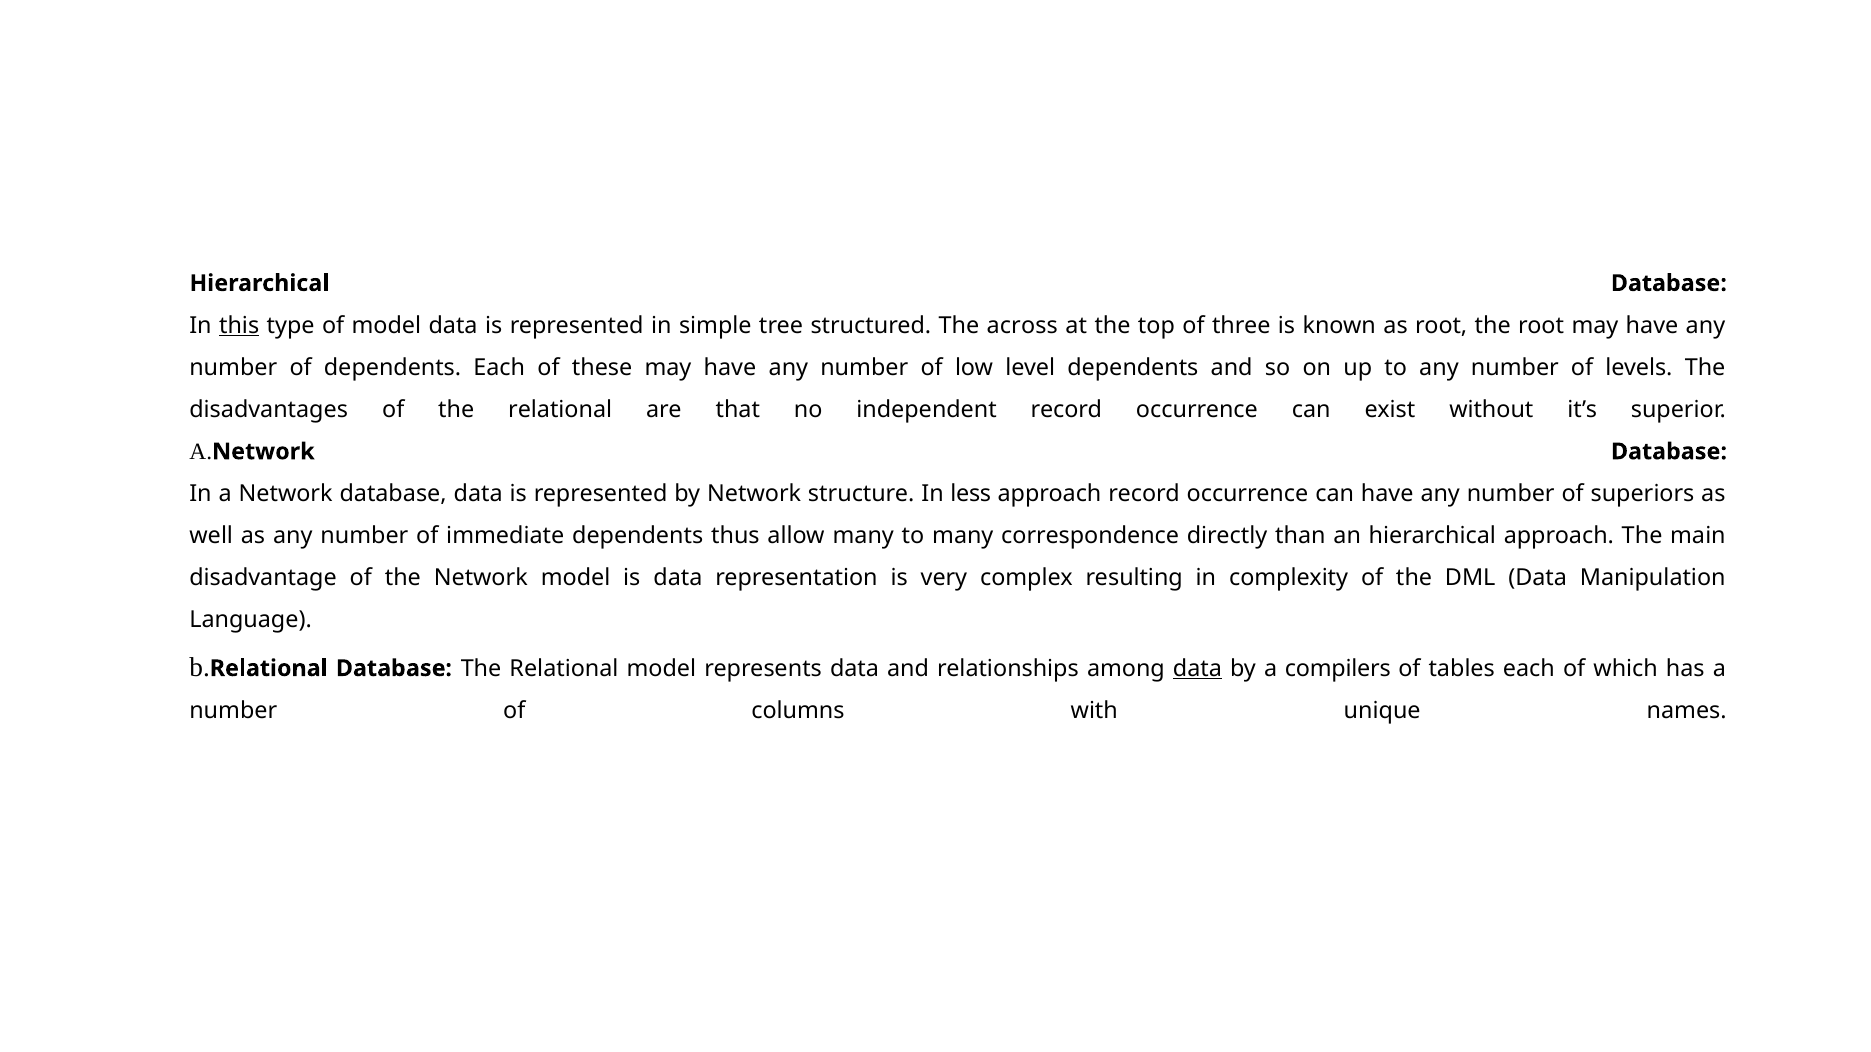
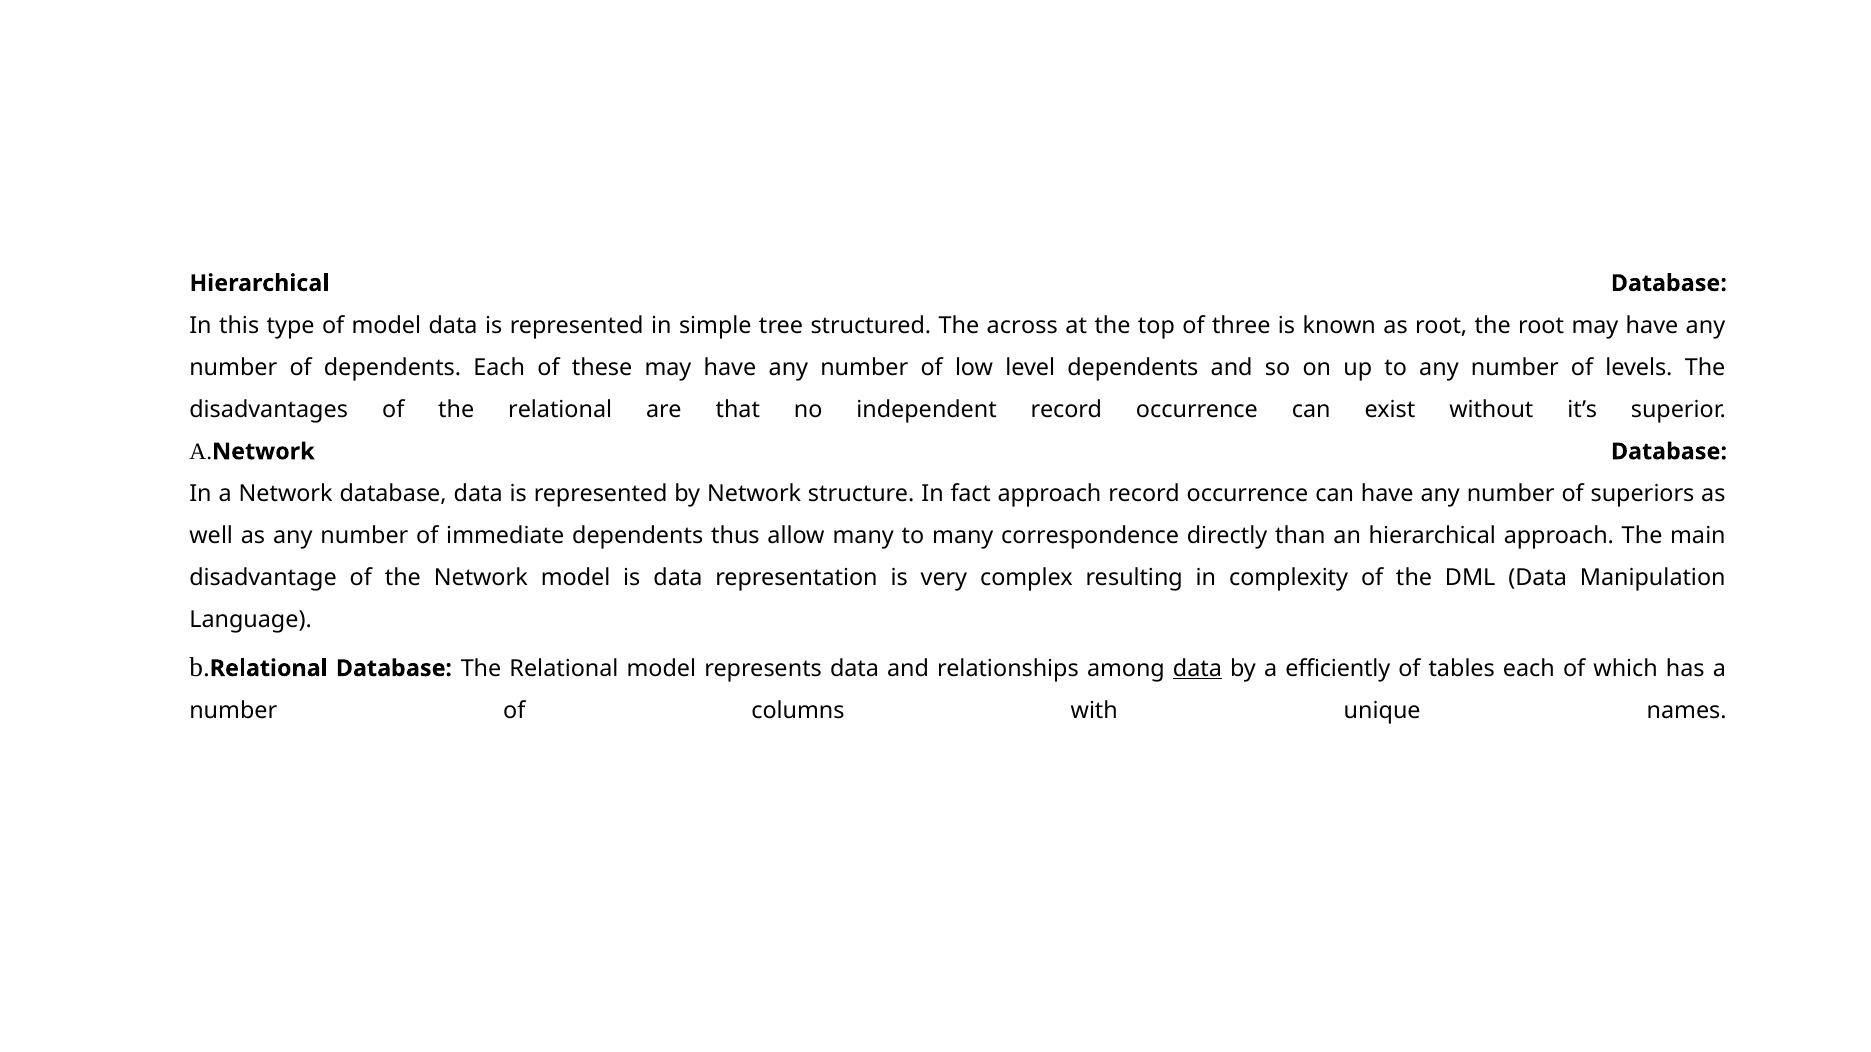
this underline: present -> none
less: less -> fact
compilers: compilers -> efficiently
